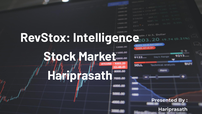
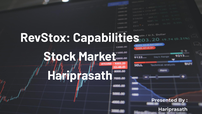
Intelligence: Intelligence -> Capabilities
